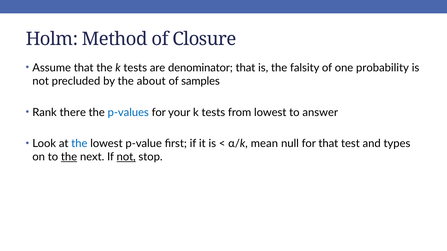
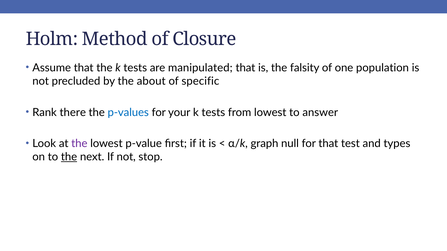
denominator: denominator -> manipulated
probability: probability -> population
samples: samples -> specific
the at (79, 144) colour: blue -> purple
mean: mean -> graph
not at (126, 157) underline: present -> none
